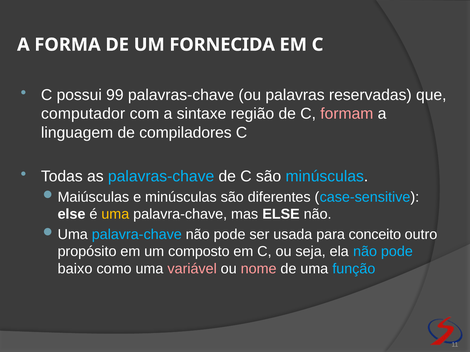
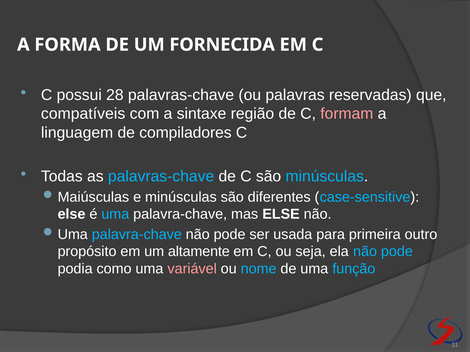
99: 99 -> 28
computador: computador -> compatíveis
uma at (115, 215) colour: yellow -> light blue
conceito: conceito -> primeira
composto: composto -> altamente
baixo: baixo -> podia
nome colour: pink -> light blue
